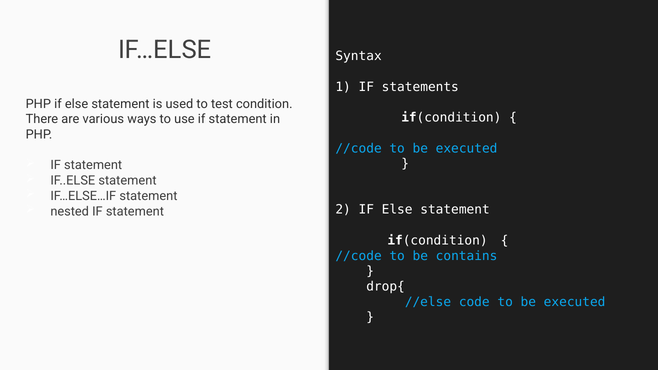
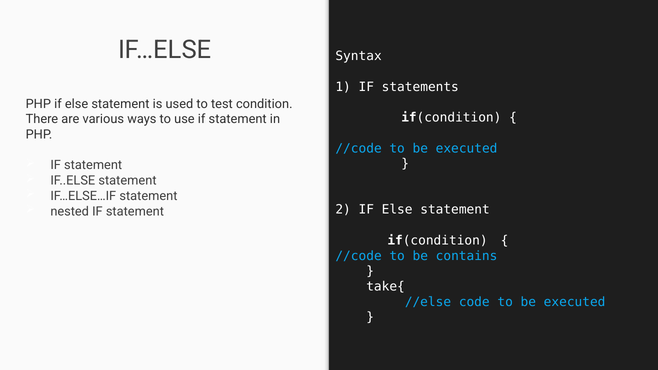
drop{: drop{ -> take{
